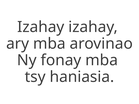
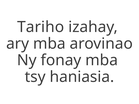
Izahay at (41, 27): Izahay -> Tariho
